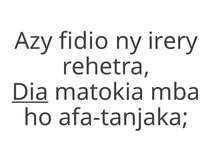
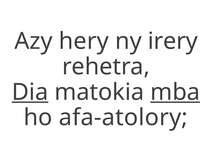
fidio: fidio -> hery
mba underline: none -> present
afa-tanjaka: afa-tanjaka -> afa-atolory
